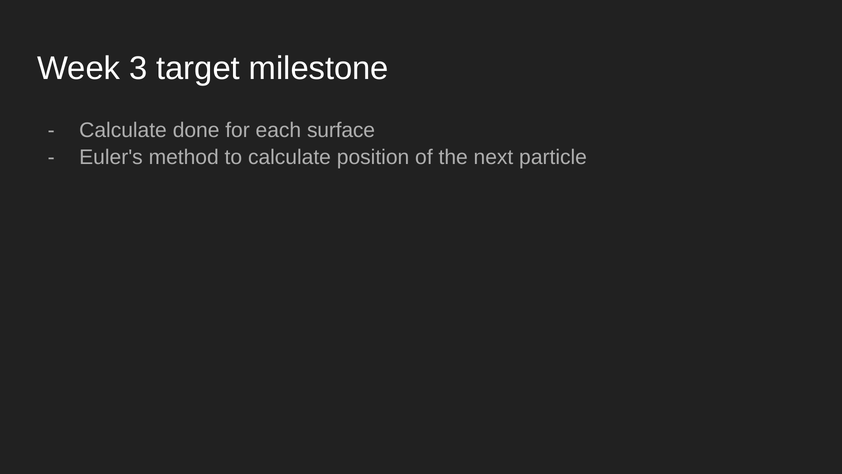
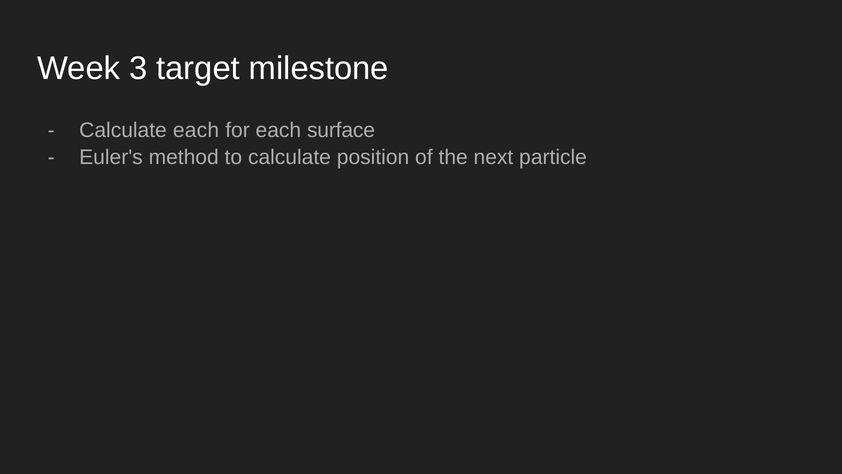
Calculate done: done -> each
